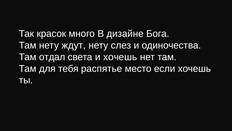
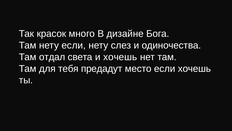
нету ждут: ждут -> если
распятье: распятье -> предадут
